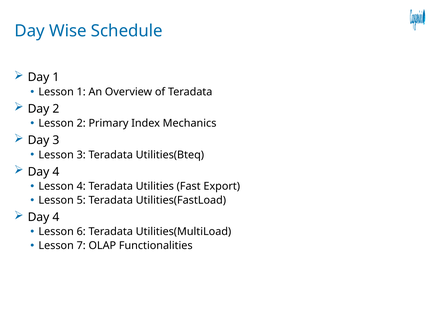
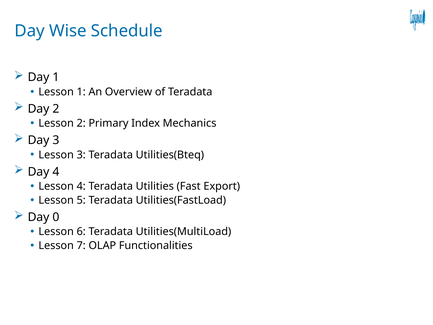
4 at (56, 217): 4 -> 0
